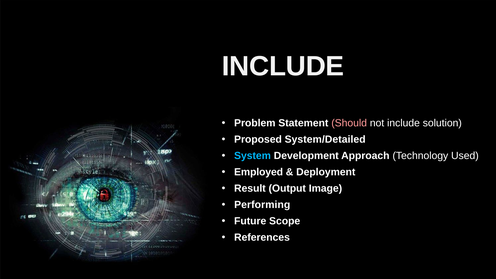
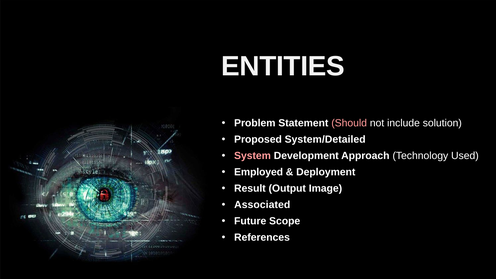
INCLUDE at (283, 66): INCLUDE -> ENTITIES
System colour: light blue -> pink
Performing: Performing -> Associated
